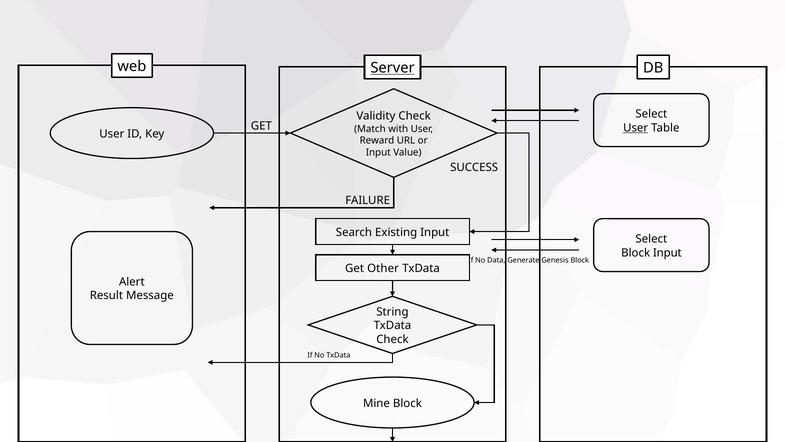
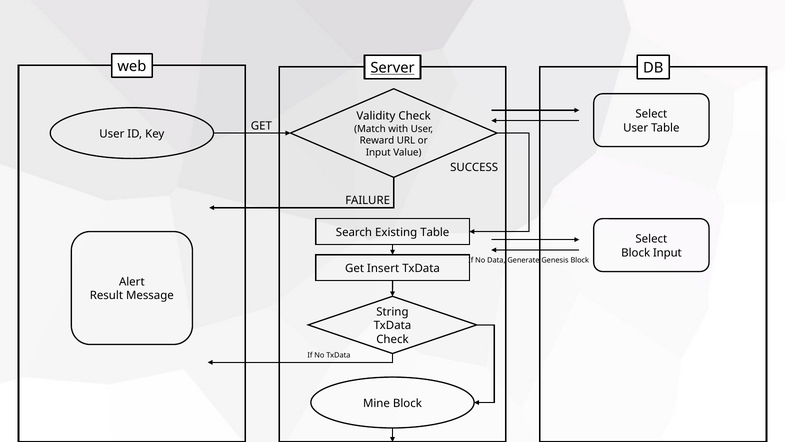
User at (636, 128) underline: present -> none
Existing Input: Input -> Table
Other: Other -> Insert
